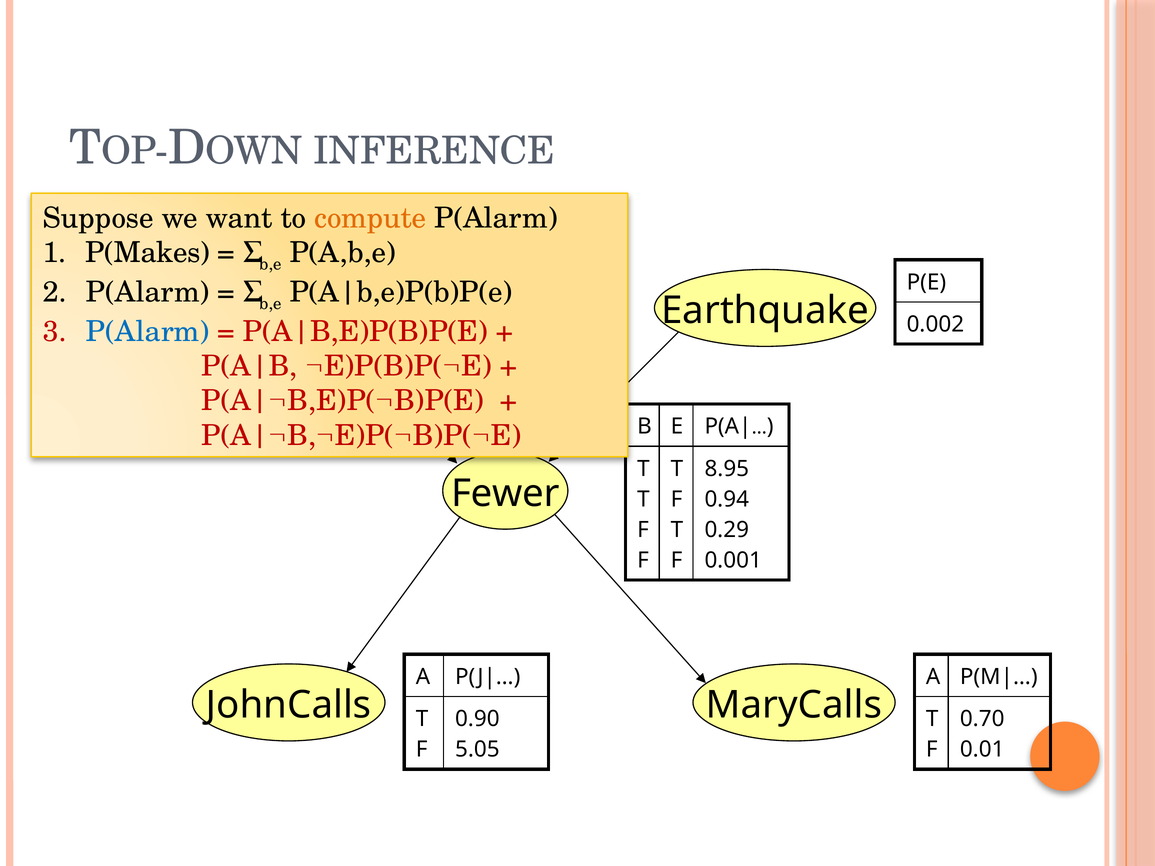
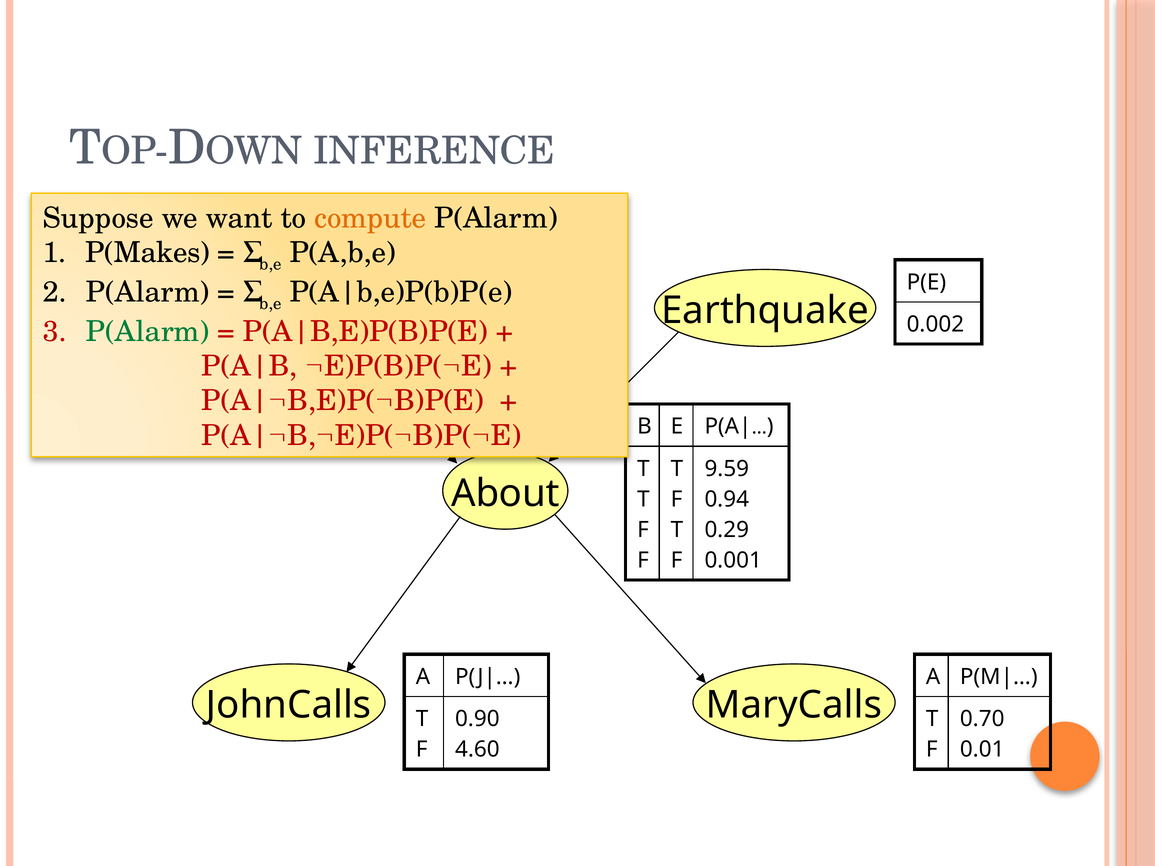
P(Alarm at (148, 332) colour: blue -> green
8.95: 8.95 -> 9.59
Fewer: Fewer -> About
5.05: 5.05 -> 4.60
